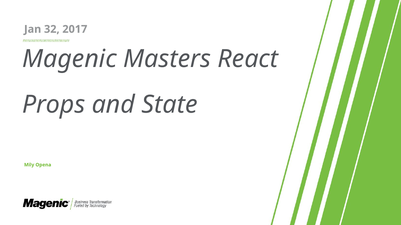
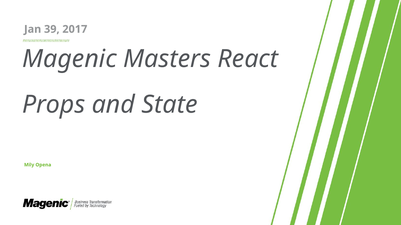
32: 32 -> 39
